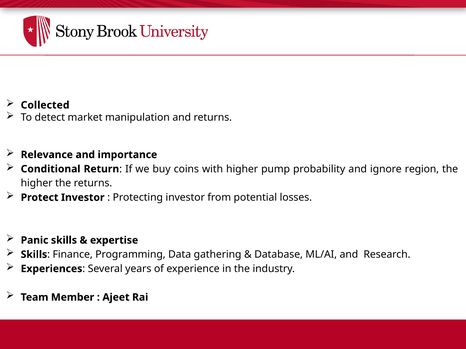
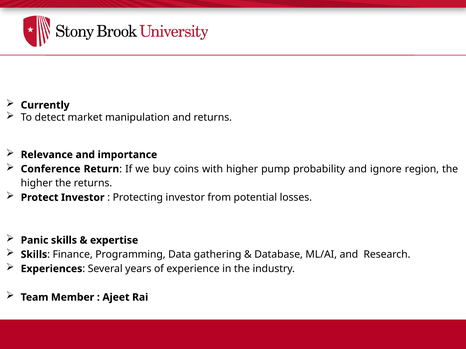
Collected: Collected -> Currently
Conditional: Conditional -> Conference
